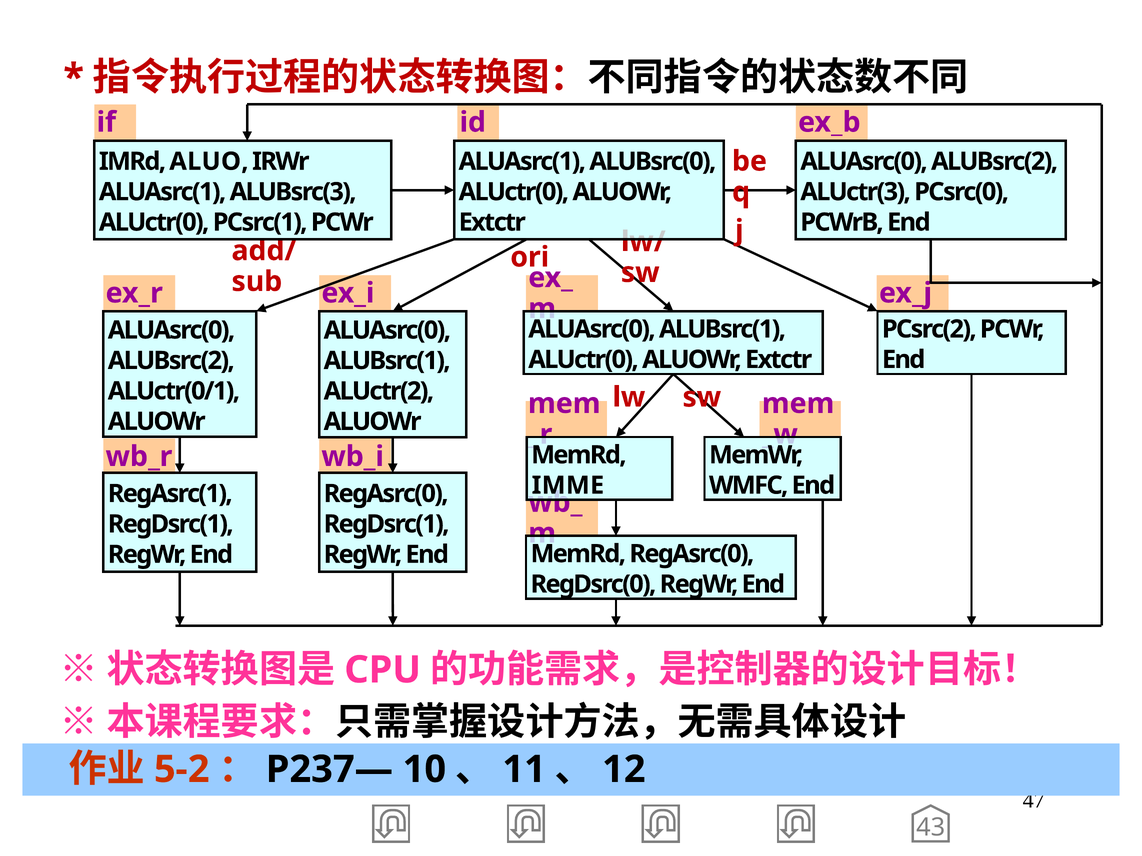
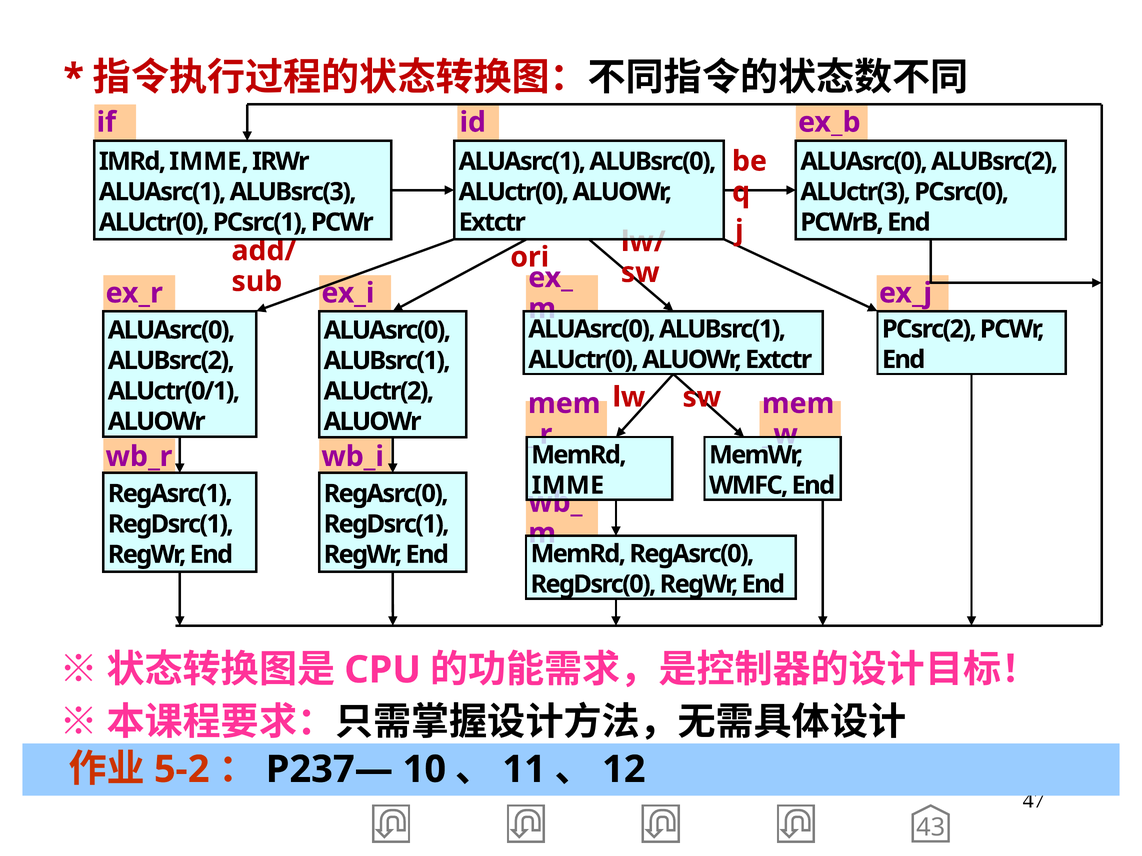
IMRd ALUO: ALUO -> IMME
